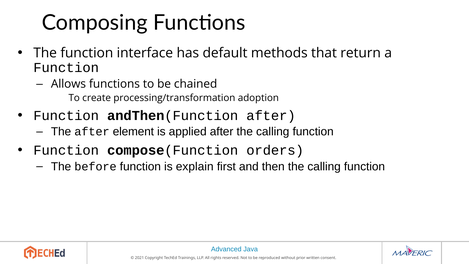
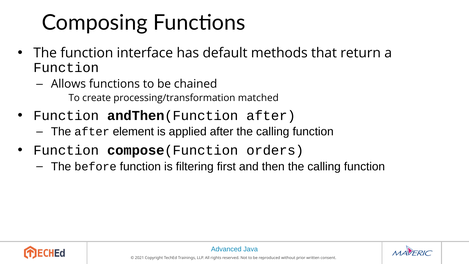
adoption: adoption -> matched
explain: explain -> filtering
